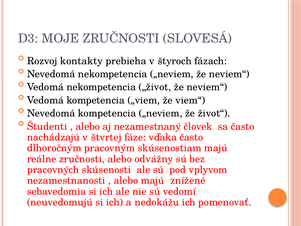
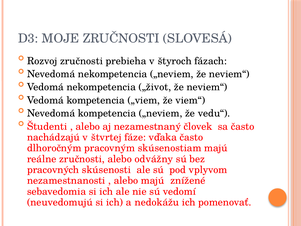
Rozvoj kontakty: kontakty -> zručnosti
život“: život“ -> vedu“
